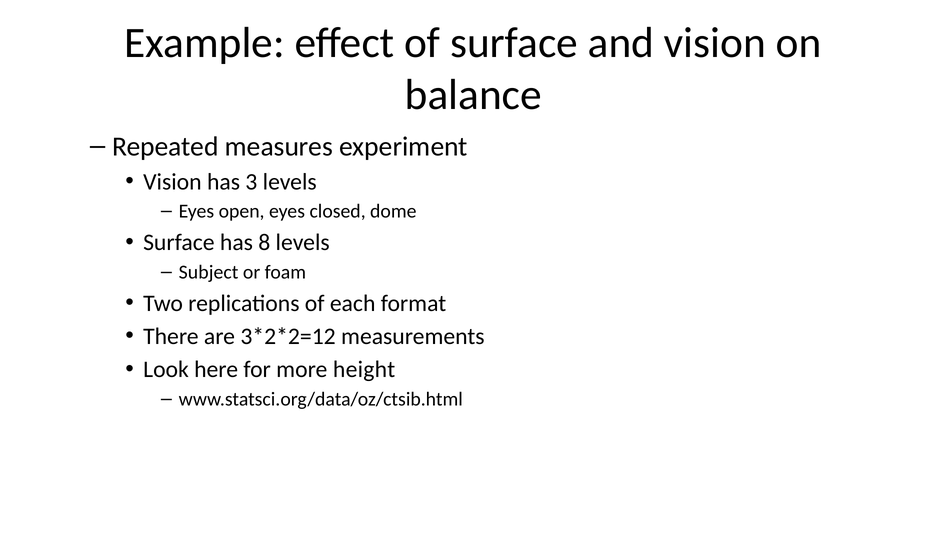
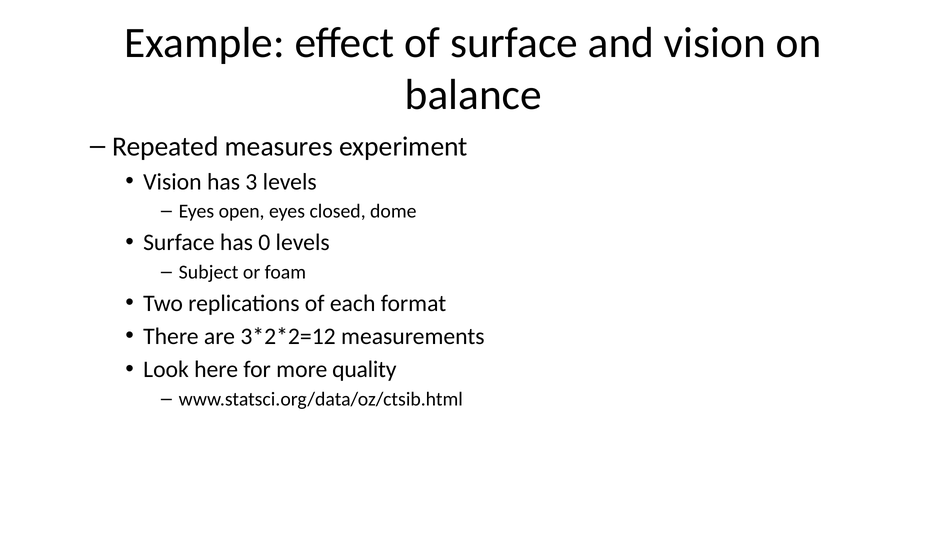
8: 8 -> 0
height: height -> quality
